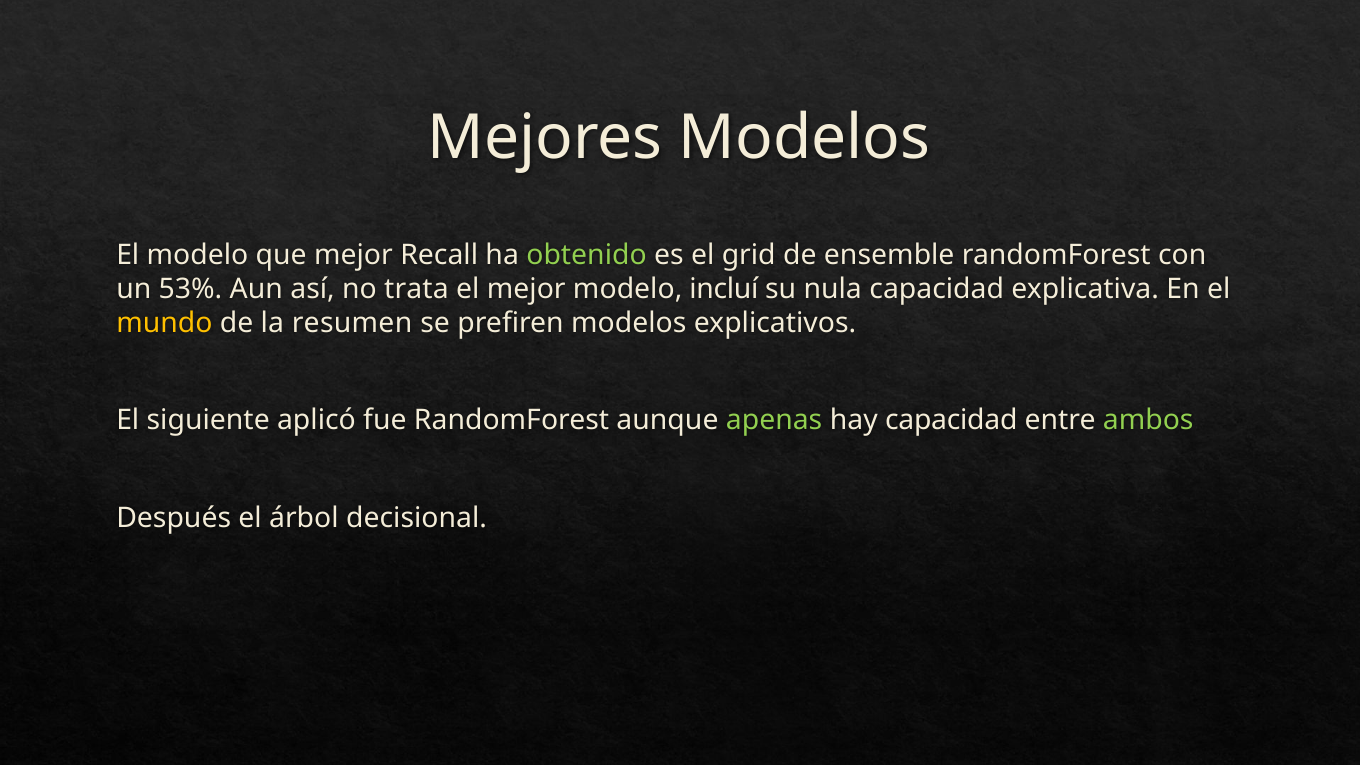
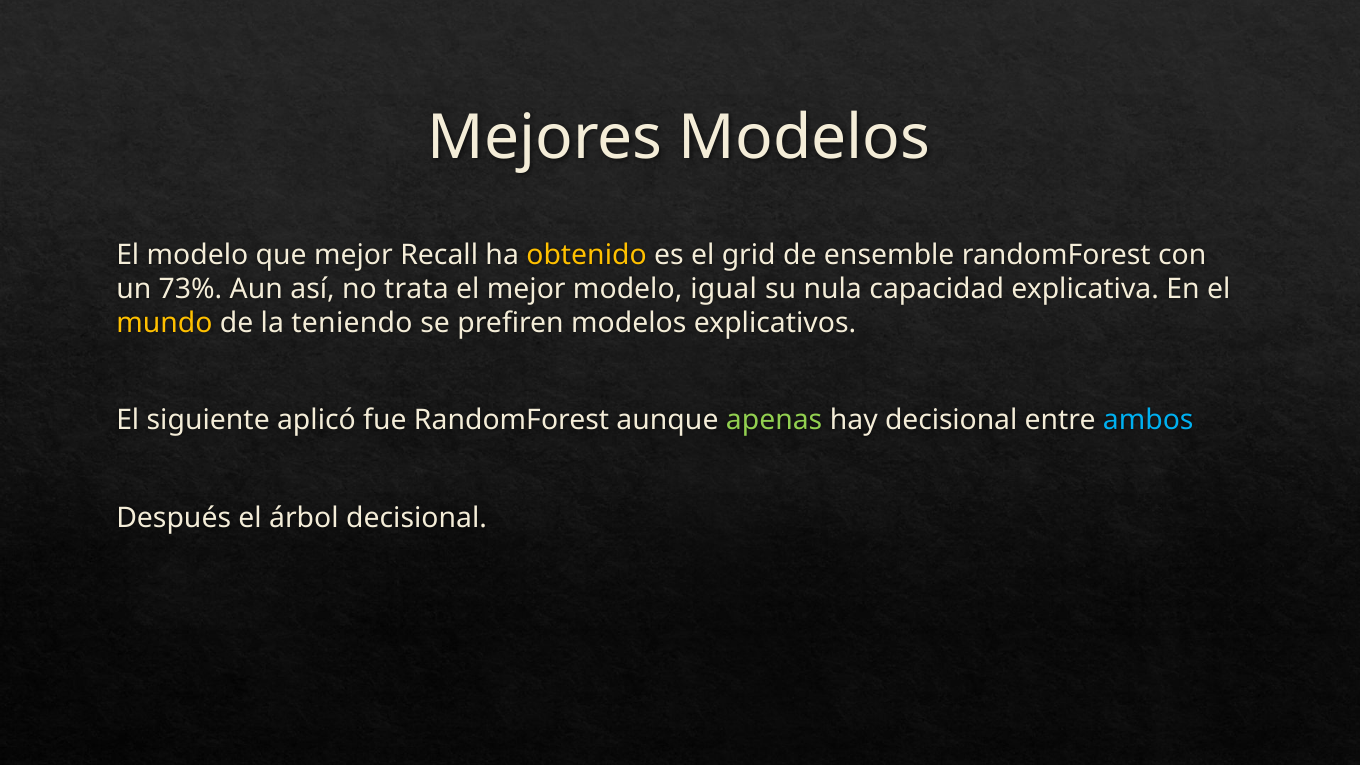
obtenido colour: light green -> yellow
53%: 53% -> 73%
incluí: incluí -> igual
resumen: resumen -> teniendo
hay capacidad: capacidad -> decisional
ambos colour: light green -> light blue
